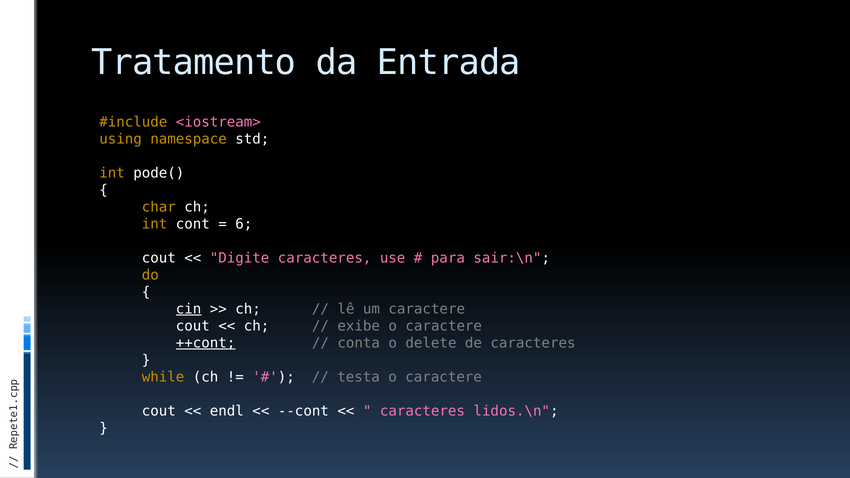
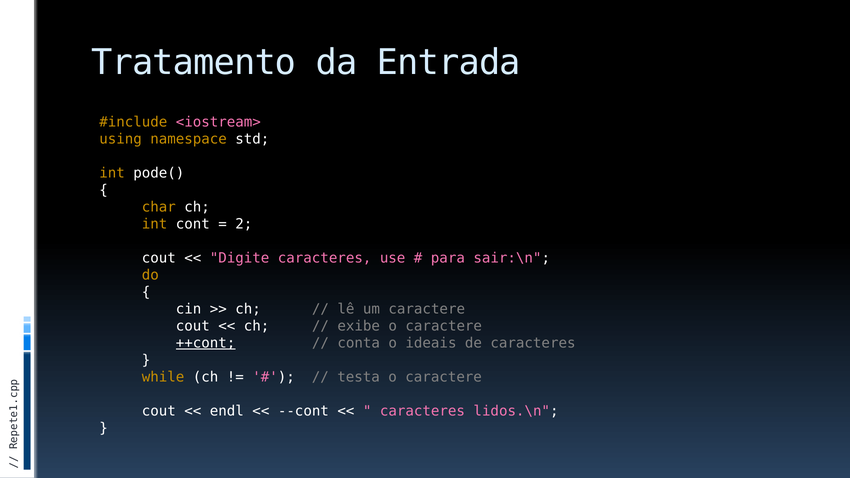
6: 6 -> 2
cin underline: present -> none
delete: delete -> ideais
